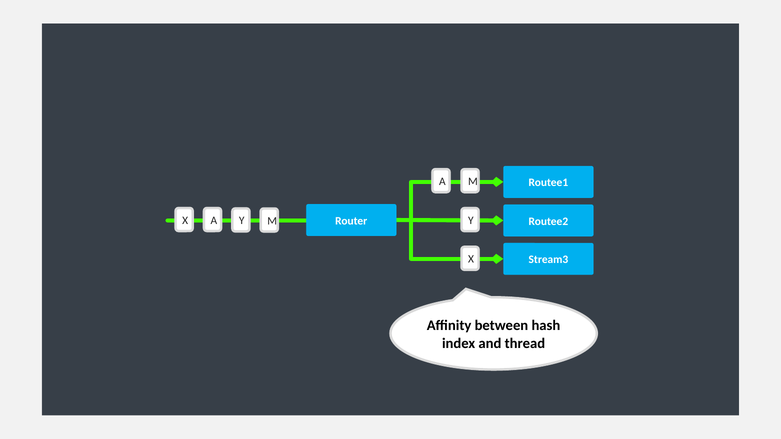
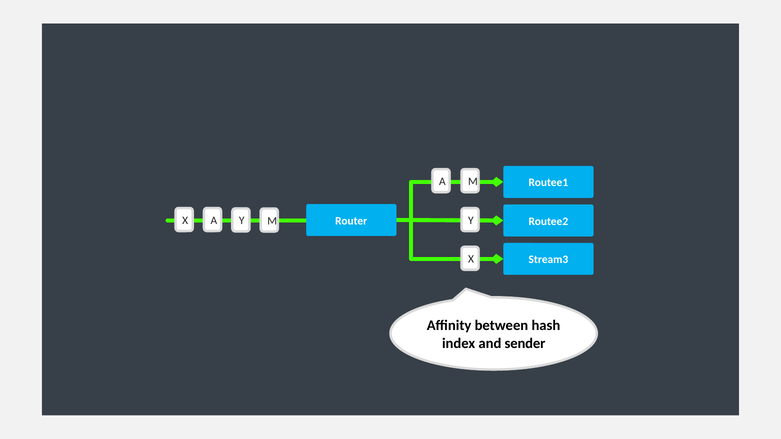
thread: thread -> sender
